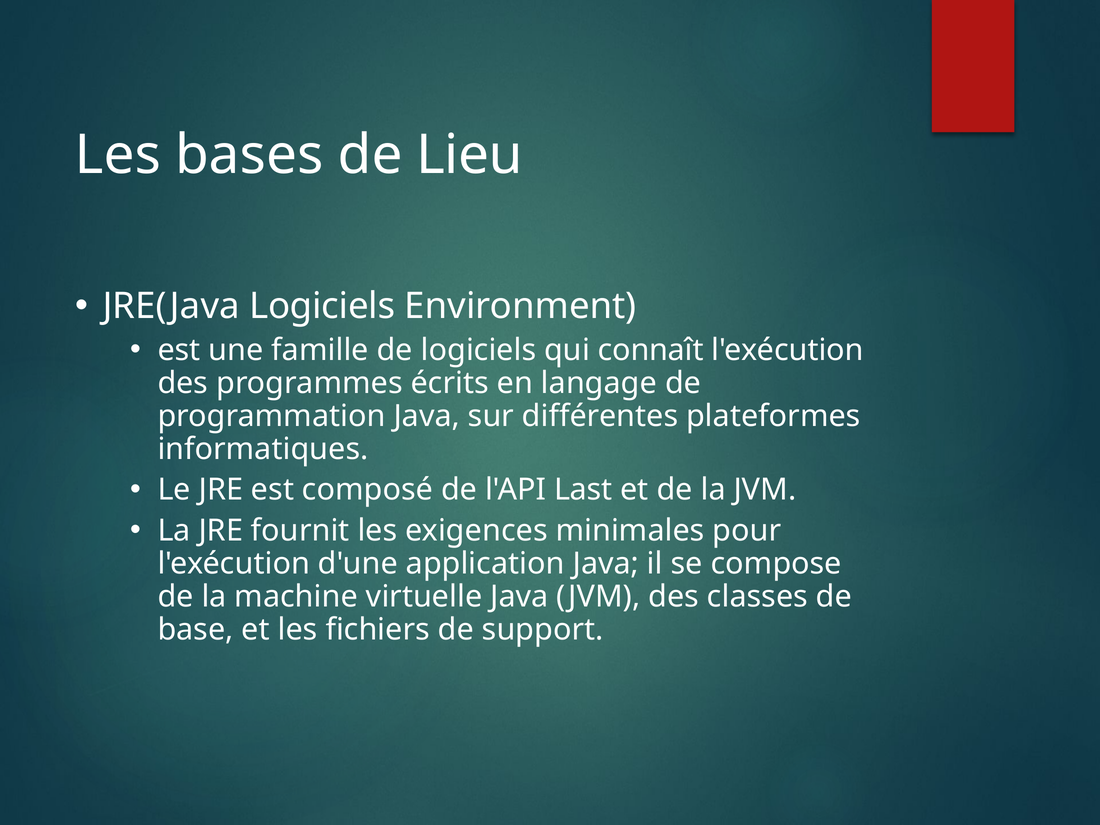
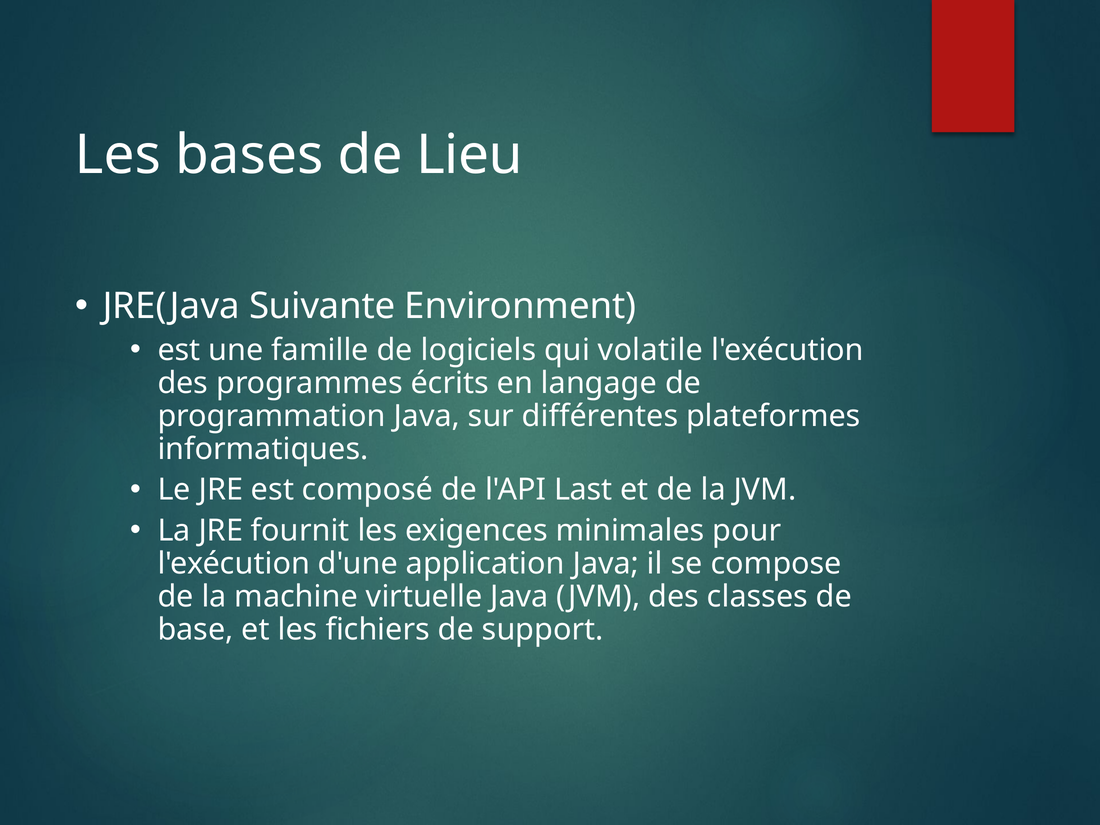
JRE(Java Logiciels: Logiciels -> Suivante
connaît: connaît -> volatile
